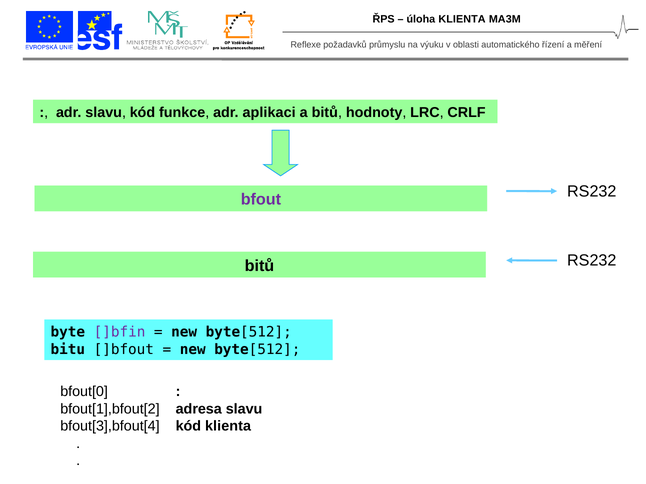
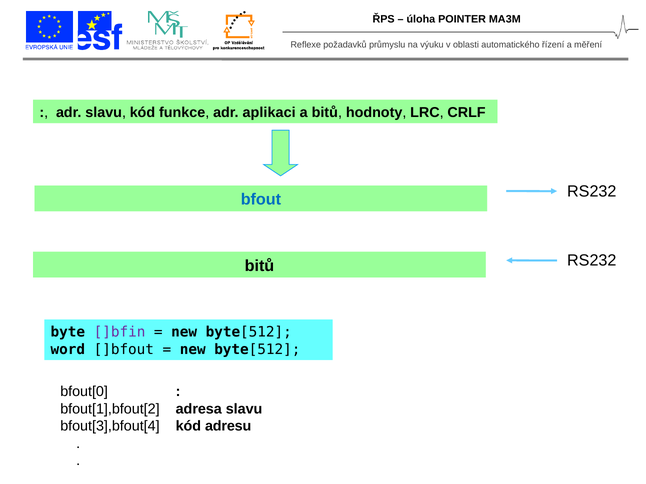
úloha KLIENTA: KLIENTA -> POINTER
bfout colour: purple -> blue
bitu: bitu -> word
kód klienta: klienta -> adresu
